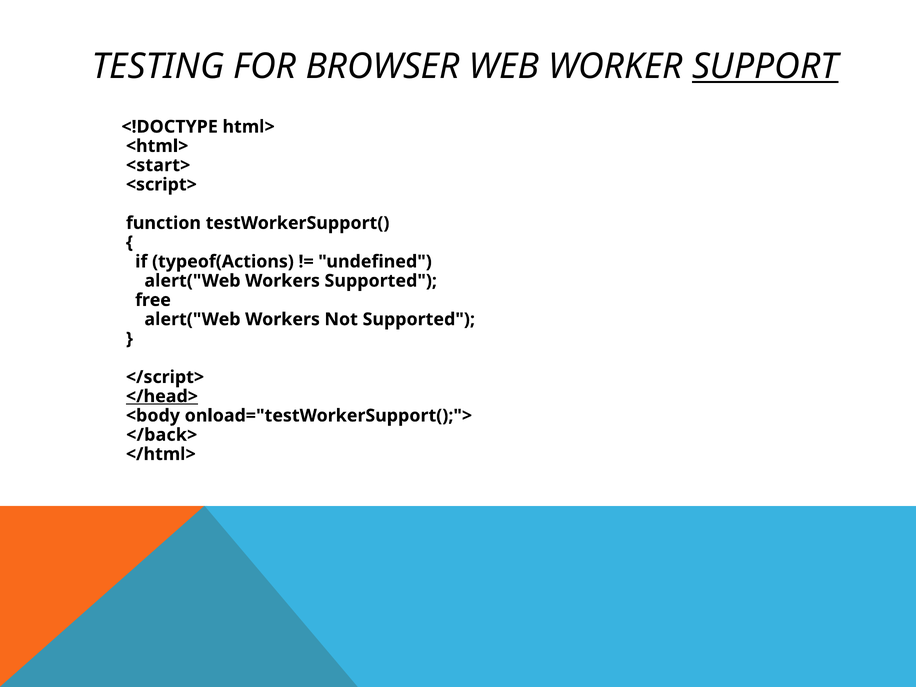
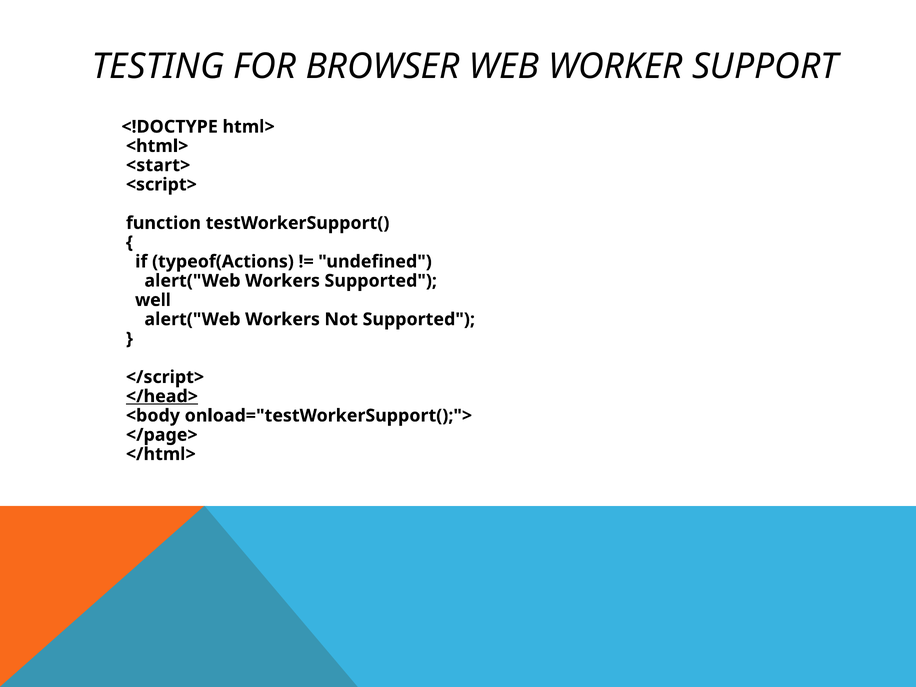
SUPPORT underline: present -> none
free: free -> well
</back>: </back> -> </page>
